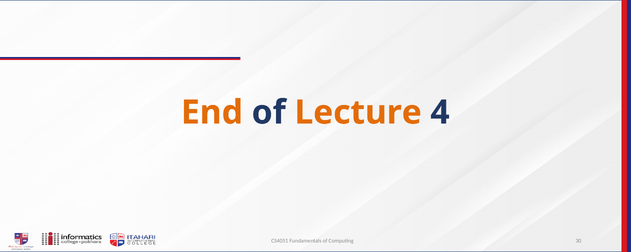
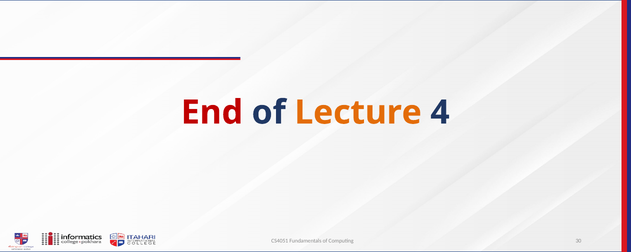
End colour: orange -> red
